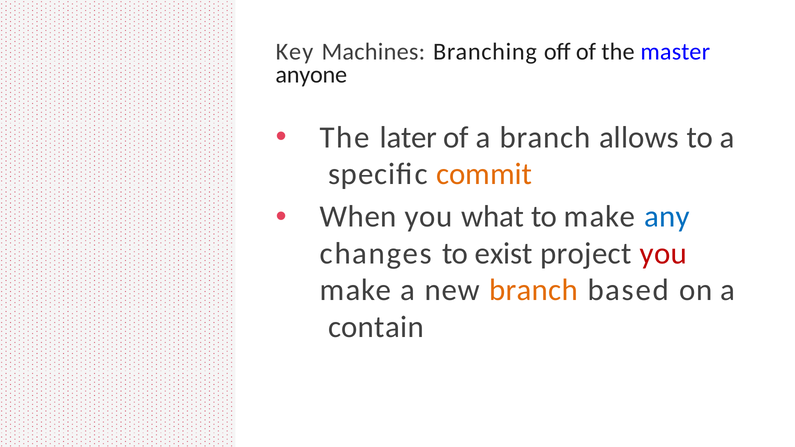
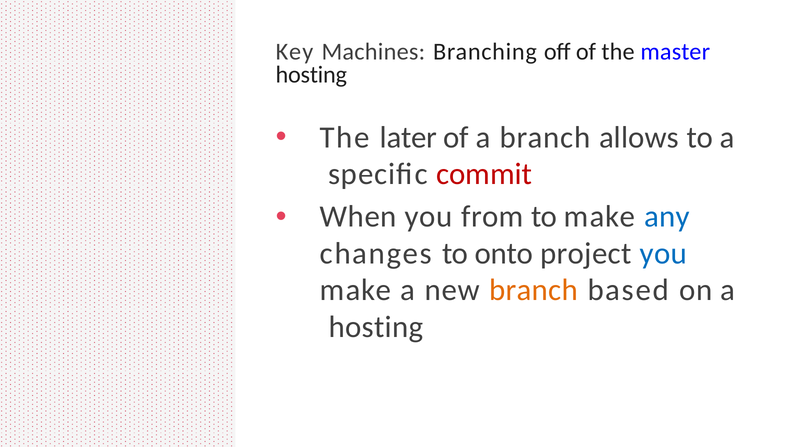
anyone at (311, 75): anyone -> hosting
commit colour: orange -> red
what: what -> from
exist: exist -> onto
you at (663, 253) colour: red -> blue
contain at (376, 327): contain -> hosting
